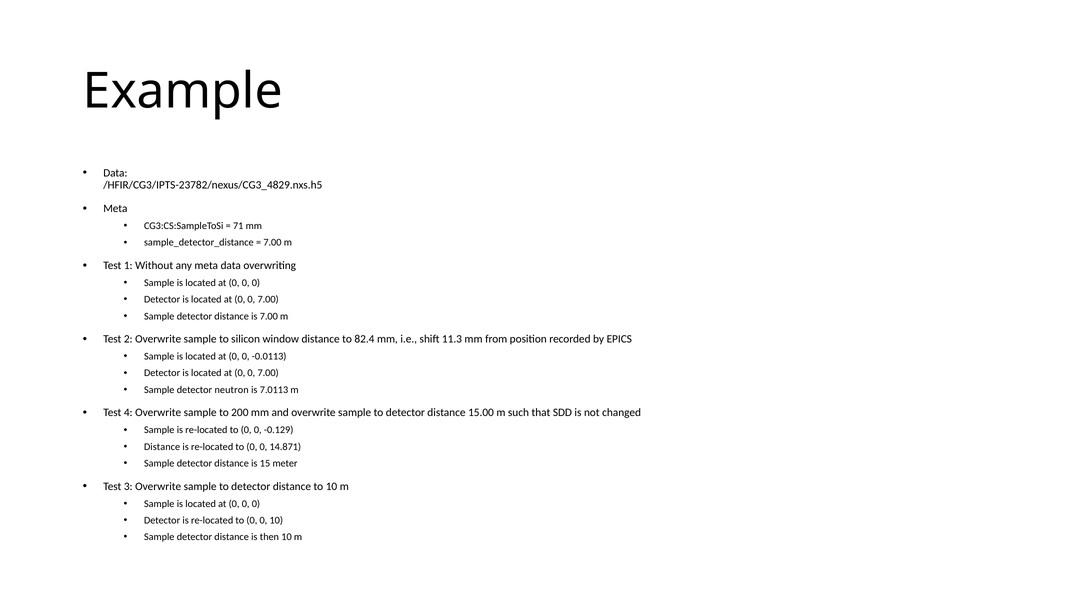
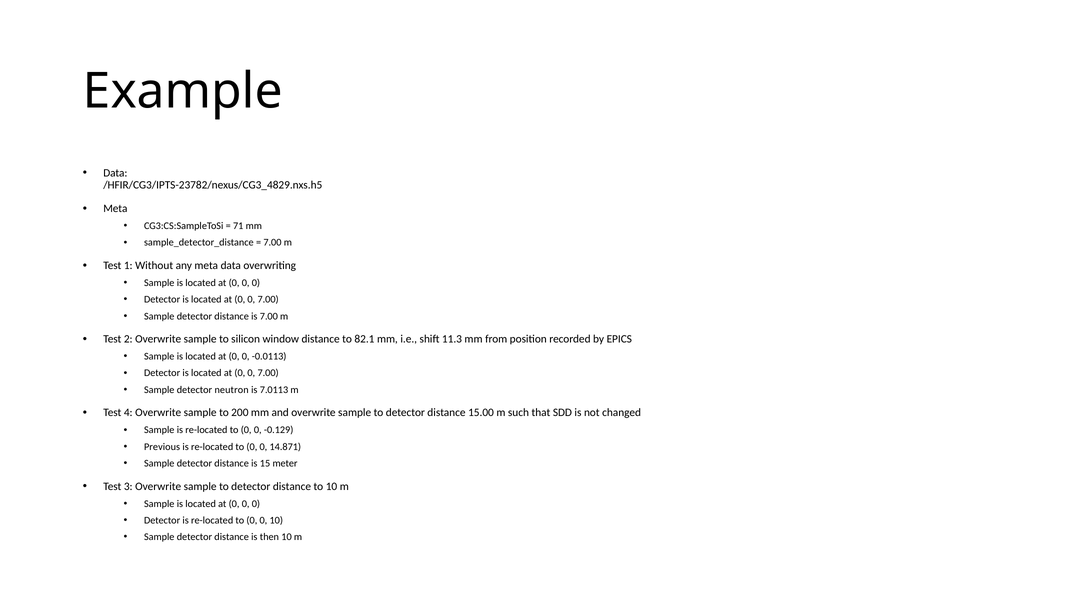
82.4: 82.4 -> 82.1
Distance at (162, 447): Distance -> Previous
